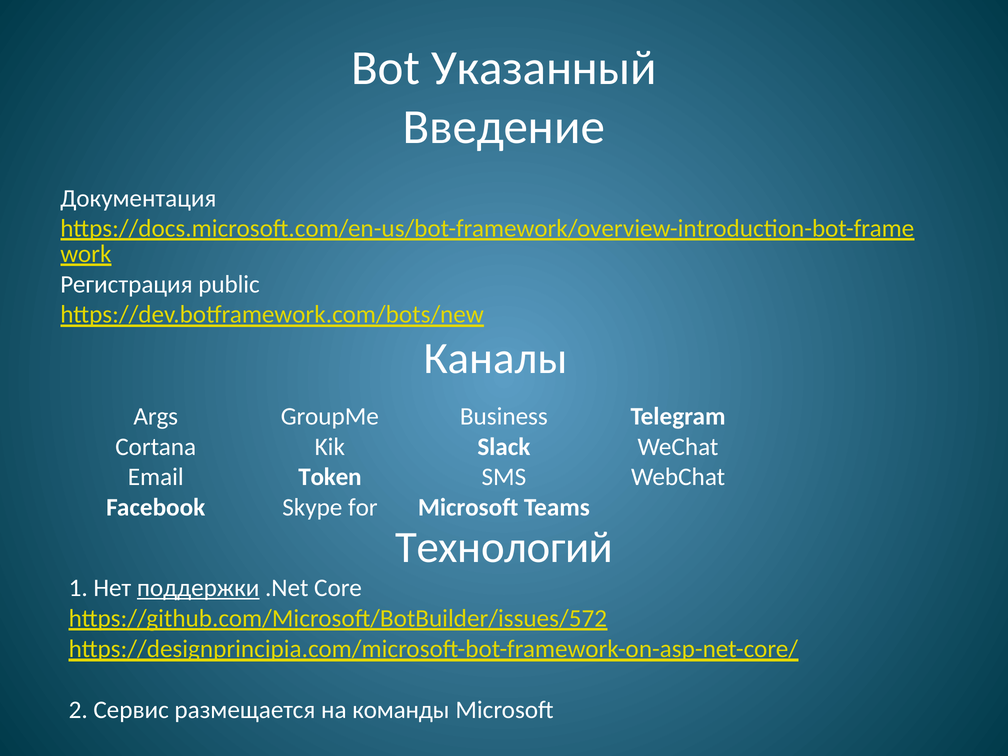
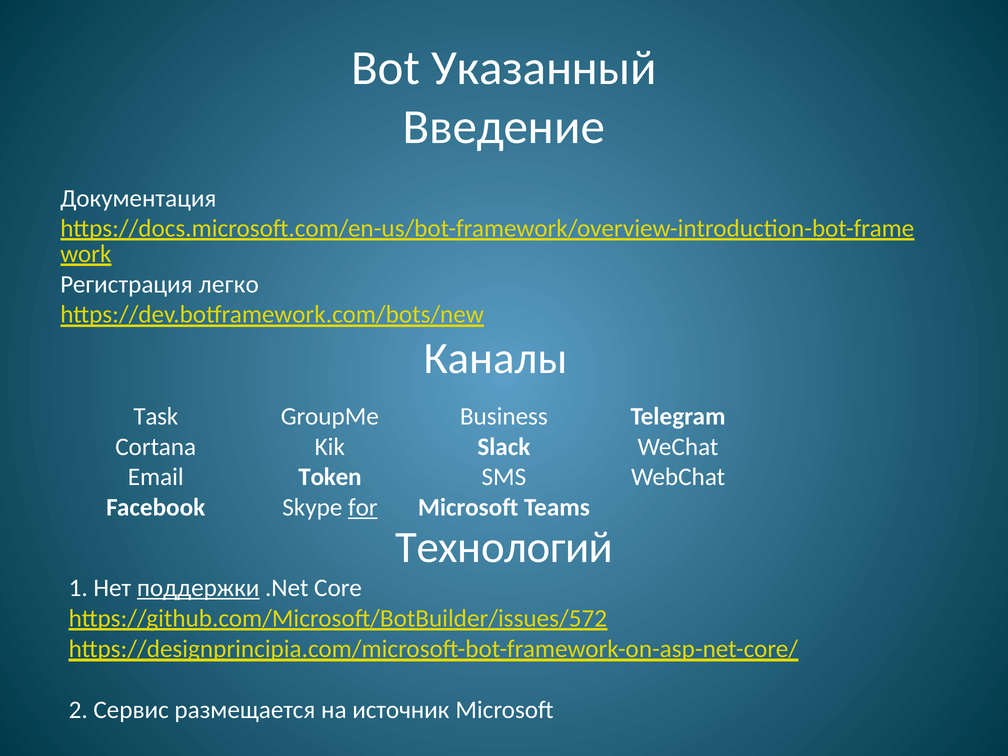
public: public -> легко
Args: Args -> Task
for underline: none -> present
команды: команды -> источник
